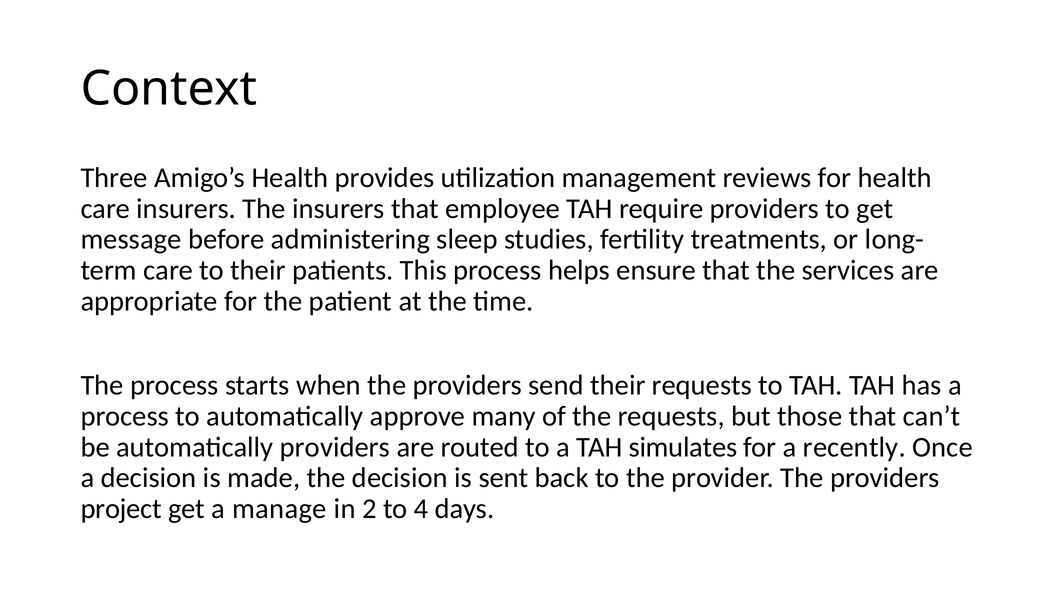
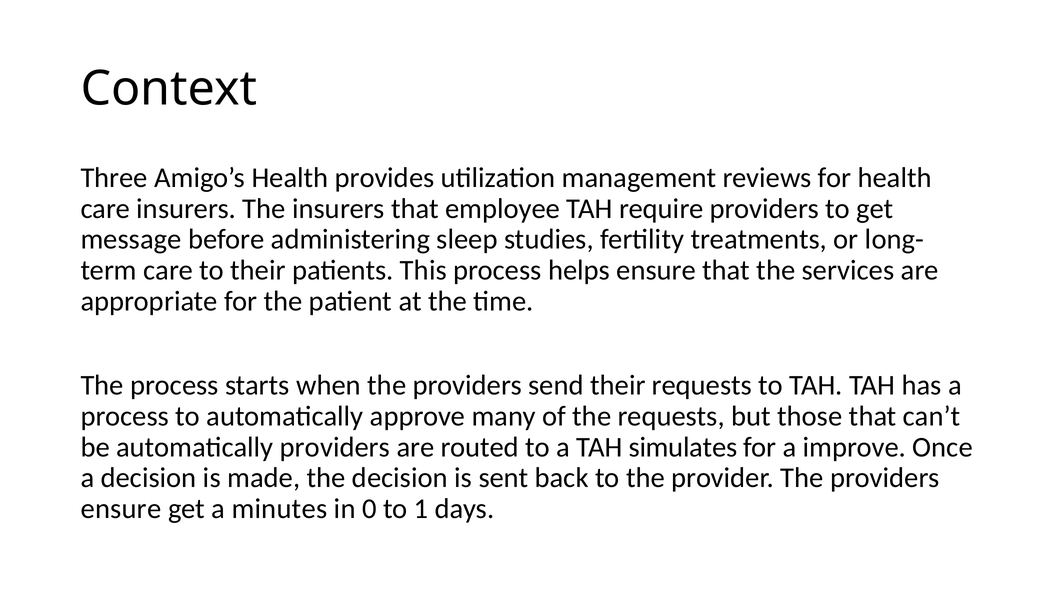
recently: recently -> improve
project at (121, 509): project -> ensure
manage: manage -> minutes
2: 2 -> 0
4: 4 -> 1
